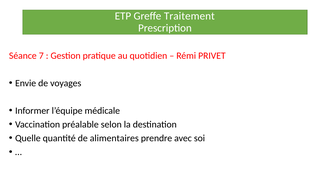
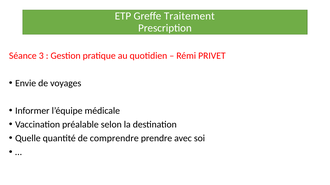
7: 7 -> 3
alimentaires: alimentaires -> comprendre
